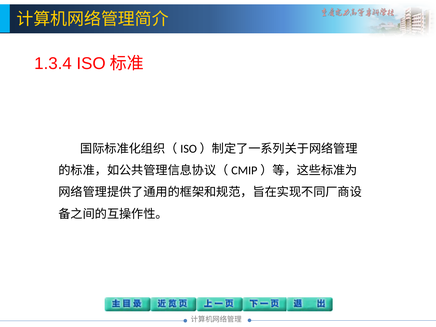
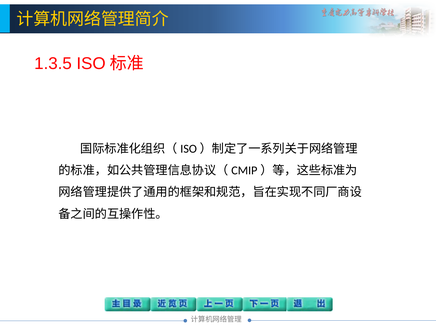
1.3.4: 1.3.4 -> 1.3.5
